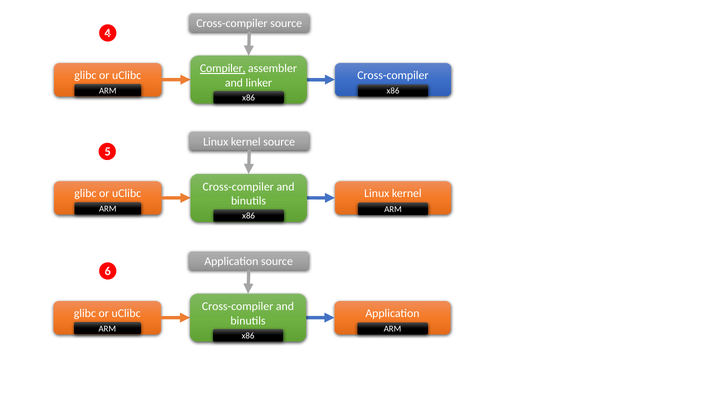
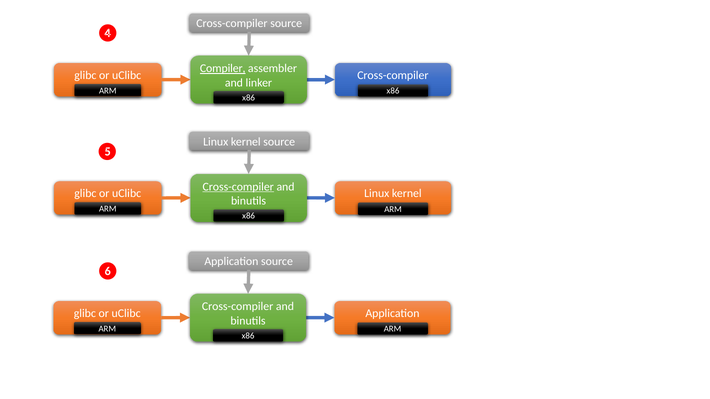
Cross-compiler at (238, 187) underline: none -> present
